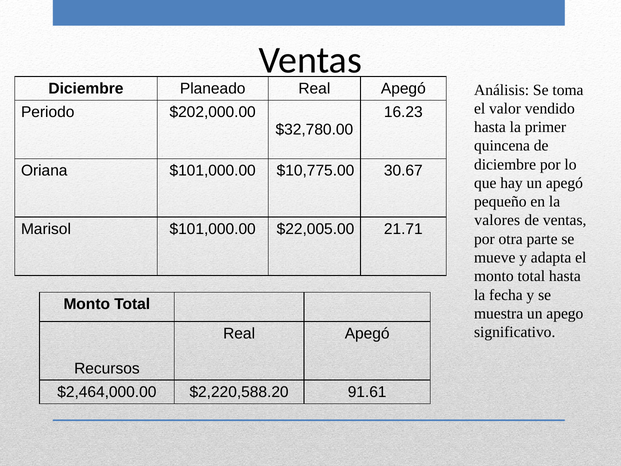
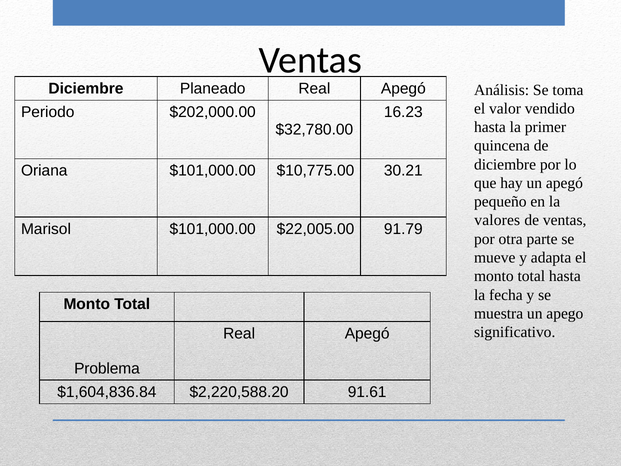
30.67: 30.67 -> 30.21
21.71: 21.71 -> 91.79
Recursos: Recursos -> Problema
$2,464,000.00: $2,464,000.00 -> $1,604,836.84
